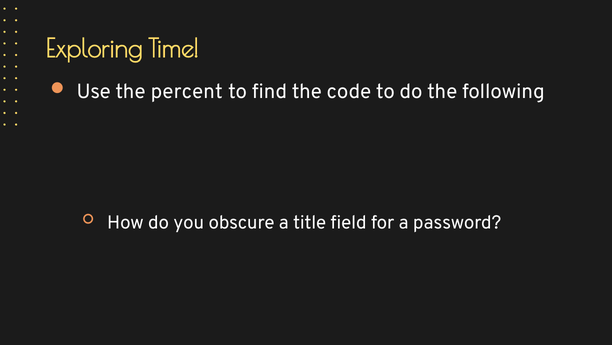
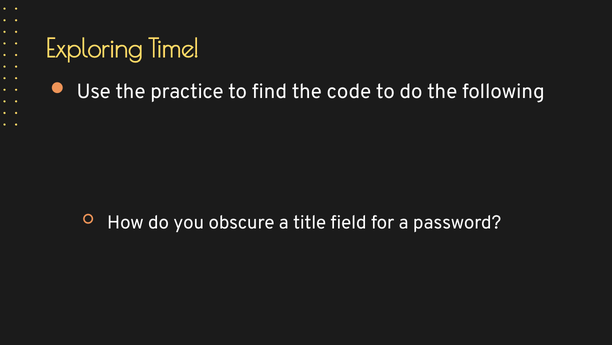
percent: percent -> practice
